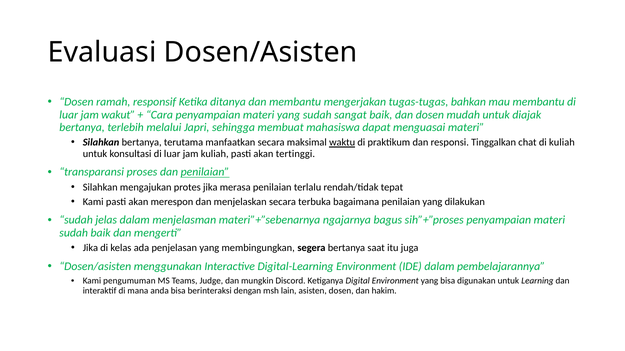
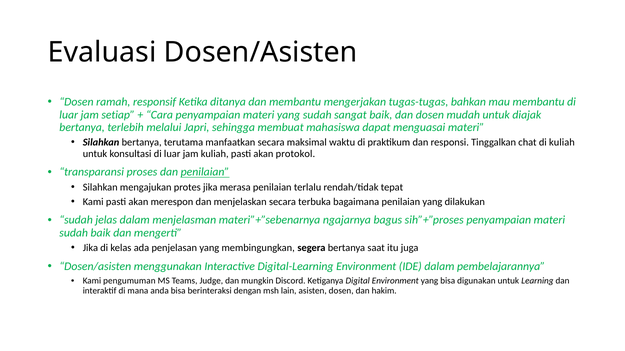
wakut: wakut -> setiap
waktu underline: present -> none
tertinggi: tertinggi -> protokol
